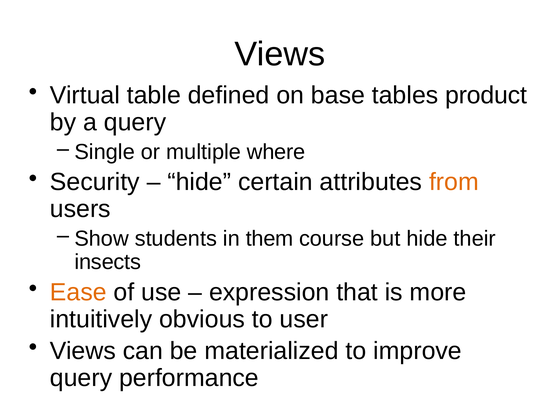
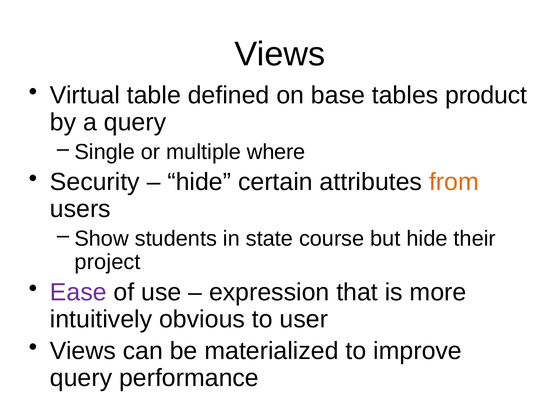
them: them -> state
insects: insects -> project
Ease colour: orange -> purple
